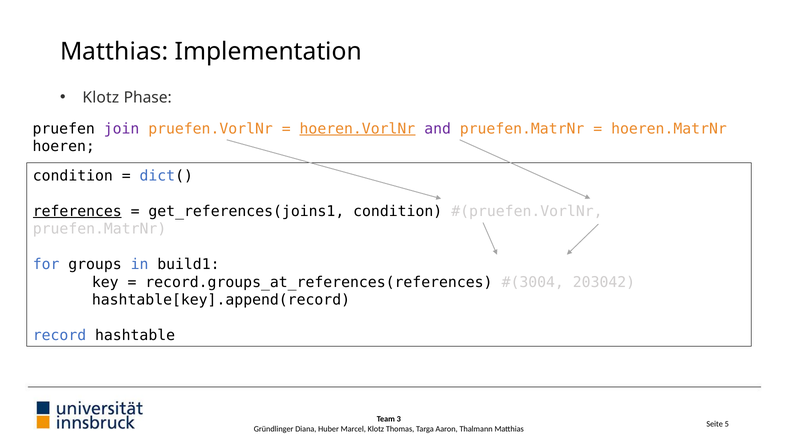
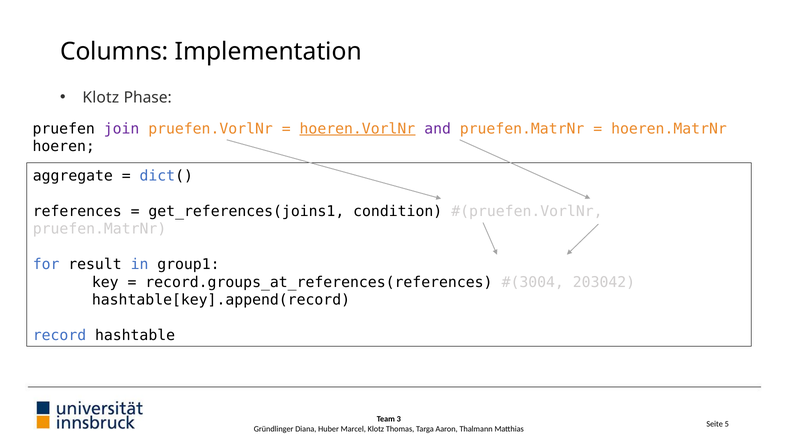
Matthias at (114, 52): Matthias -> Columns
condition at (73, 176): condition -> aggregate
references underline: present -> none
groups: groups -> result
build1: build1 -> group1
